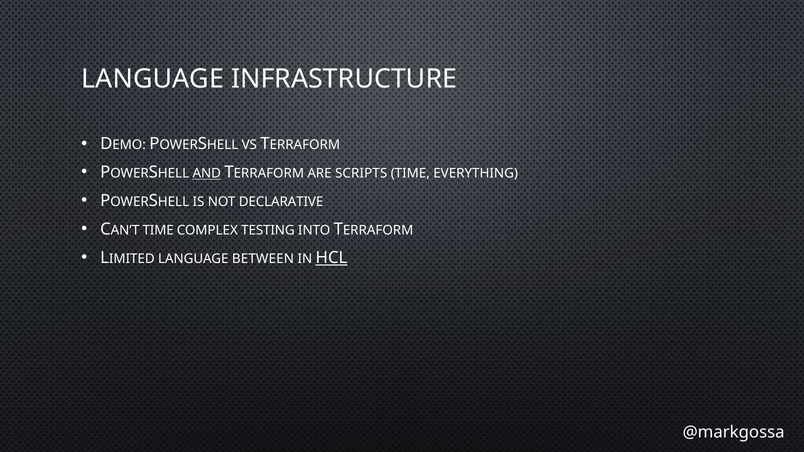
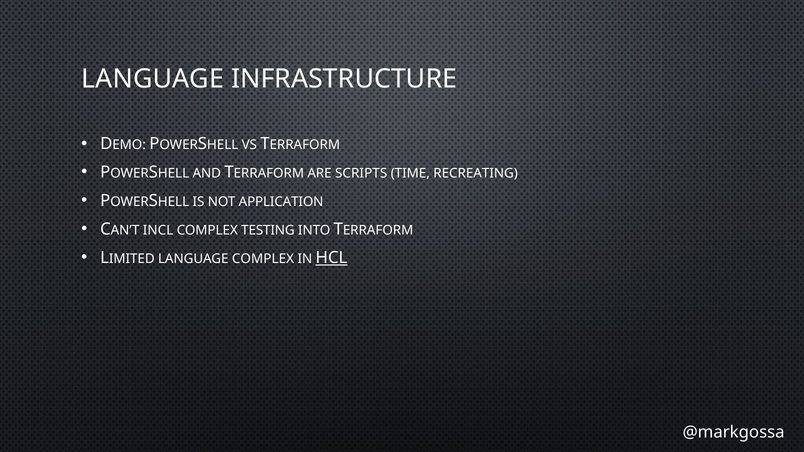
AND underline: present -> none
EVERYTHING: EVERYTHING -> RECREATING
DECLARATIVE: DECLARATIVE -> APPLICATION
TIME at (158, 231): TIME -> INCL
LANGUAGE BETWEEN: BETWEEN -> COMPLEX
